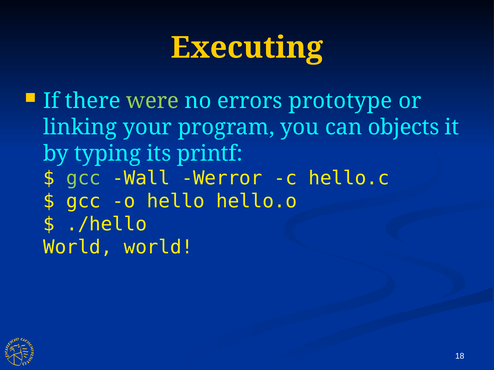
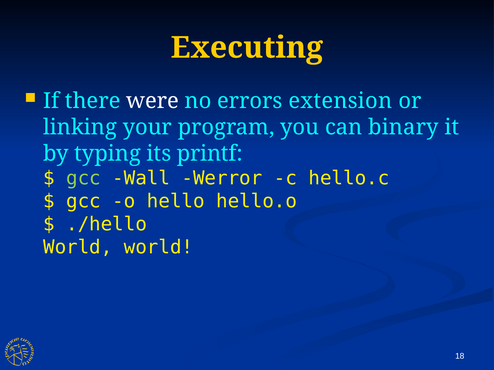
were colour: light green -> white
prototype: prototype -> extension
objects: objects -> binary
